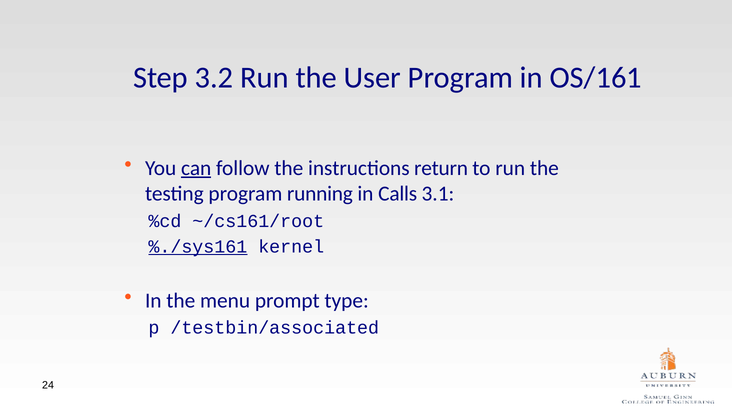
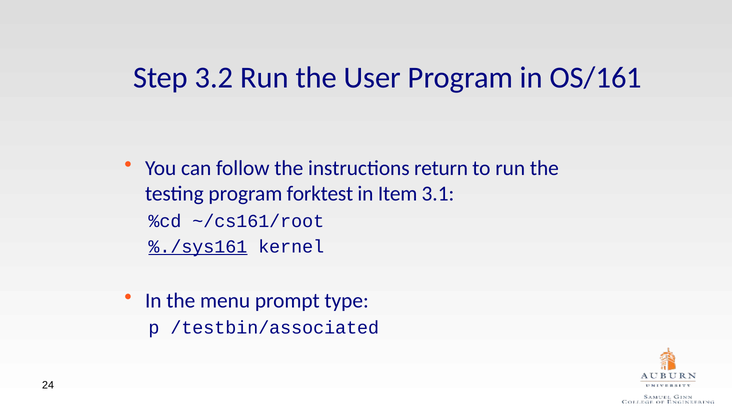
can underline: present -> none
running: running -> forktest
Calls: Calls -> Item
